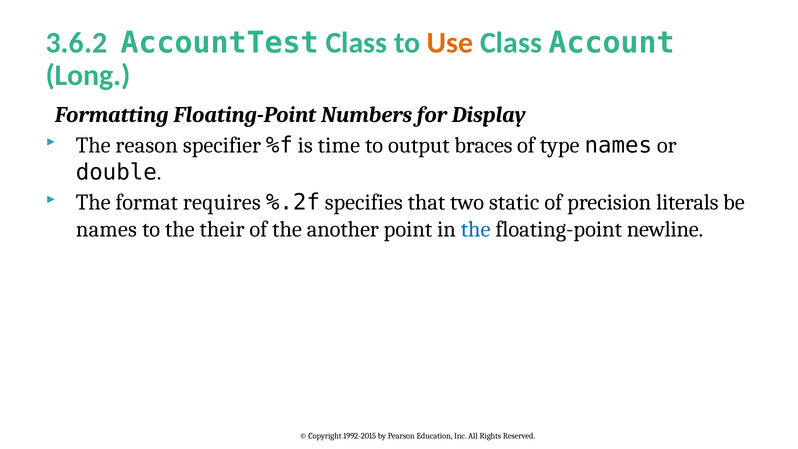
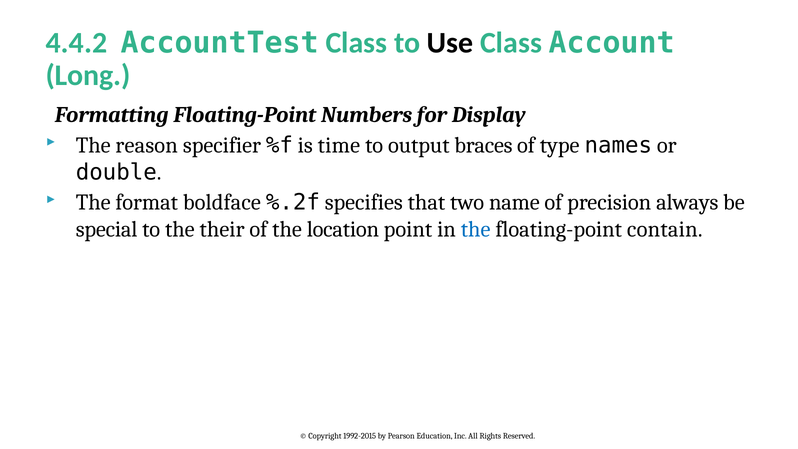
3.6.2: 3.6.2 -> 4.4.2
Use colour: orange -> black
requires: requires -> boldface
static: static -> name
literals: literals -> always
names at (106, 229): names -> special
another: another -> location
newline: newline -> contain
